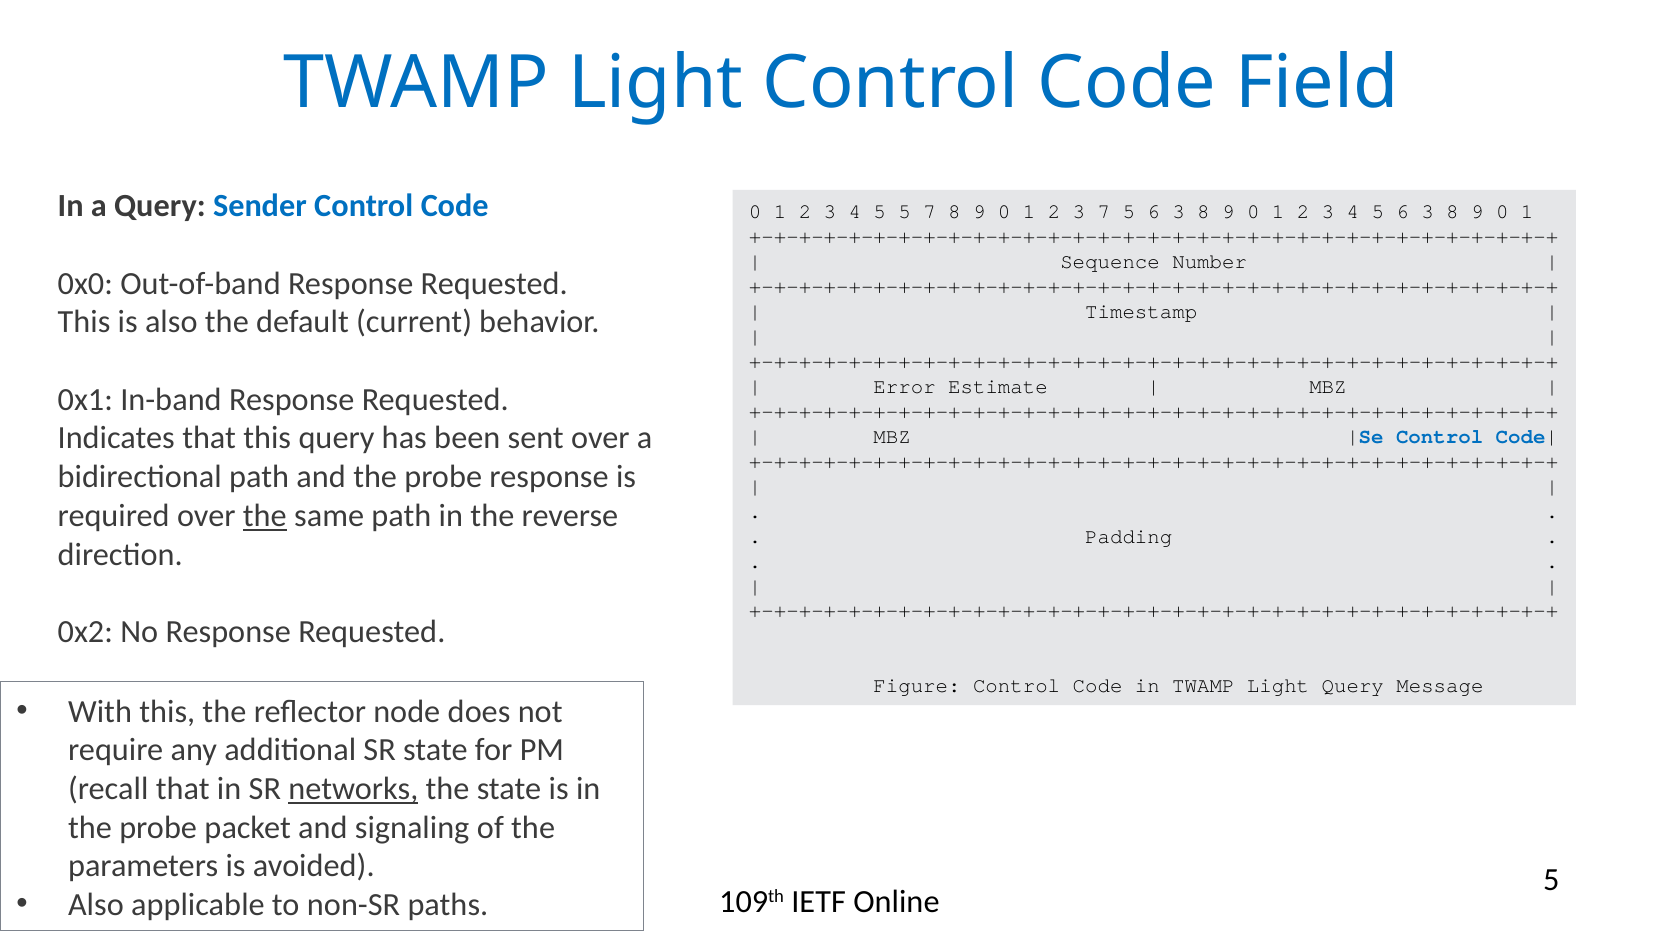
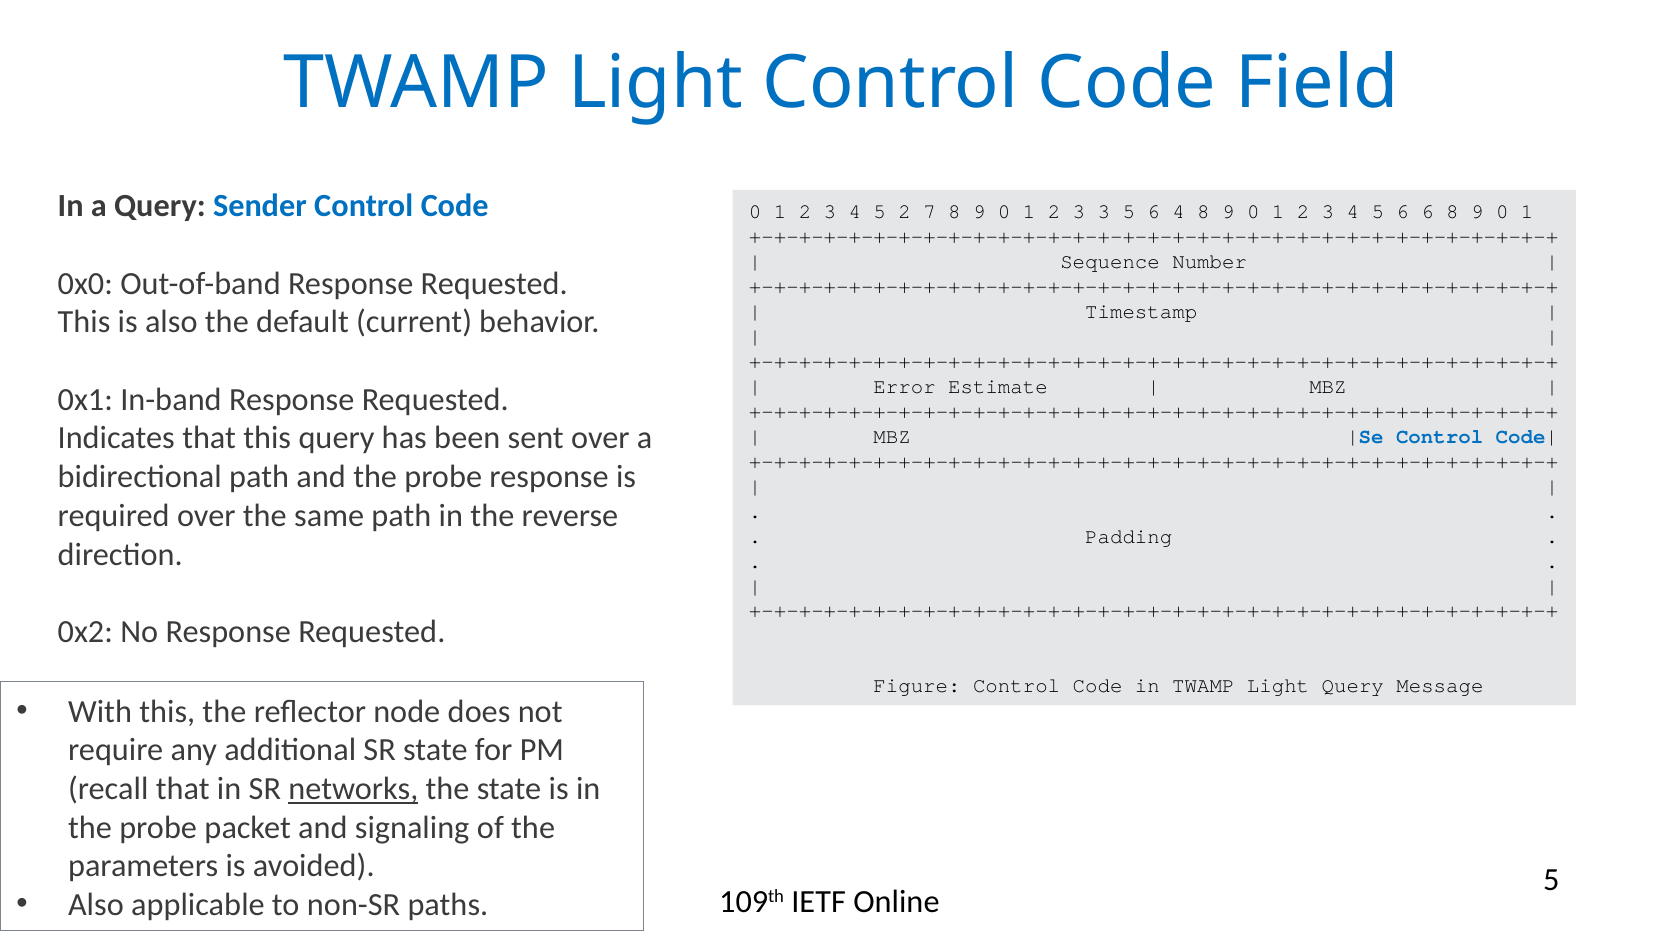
5 5: 5 -> 2
3 7: 7 -> 3
3 at (1179, 212): 3 -> 4
4 5 6 3: 3 -> 6
the at (265, 516) underline: present -> none
